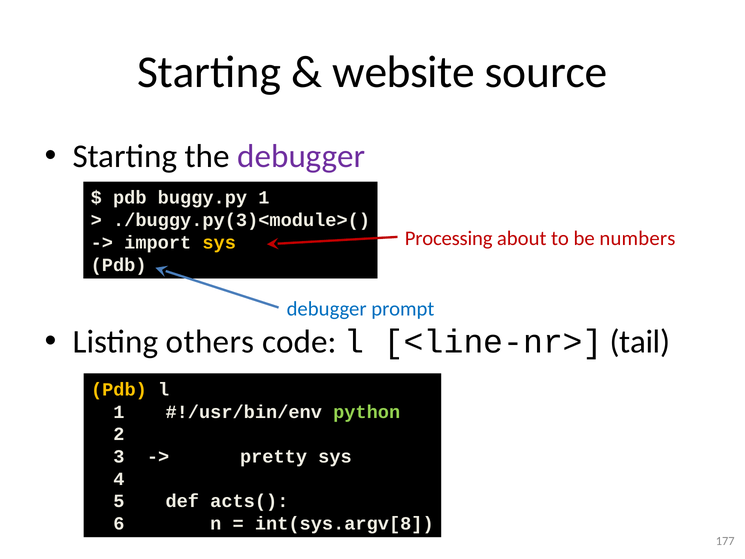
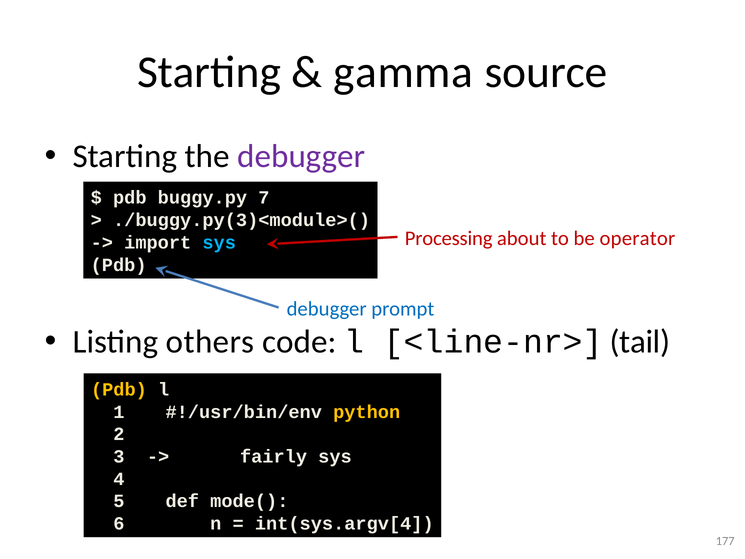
website: website -> gamma
buggy.py 1: 1 -> 7
numbers: numbers -> operator
sys at (219, 242) colour: yellow -> light blue
python colour: light green -> yellow
pretty: pretty -> fairly
acts(: acts( -> mode(
int(sys.argv[8: int(sys.argv[8 -> int(sys.argv[4
